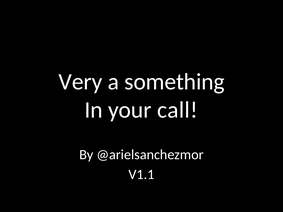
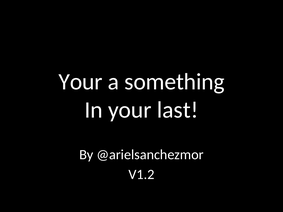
Very at (80, 82): Very -> Your
call: call -> last
V1.1: V1.1 -> V1.2
